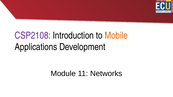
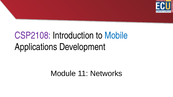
Mobile colour: orange -> blue
